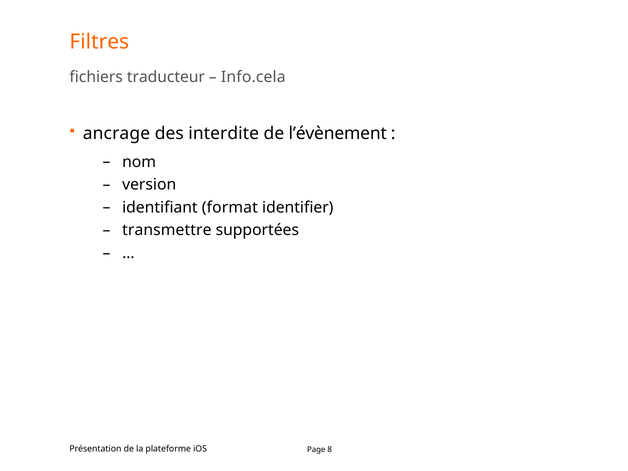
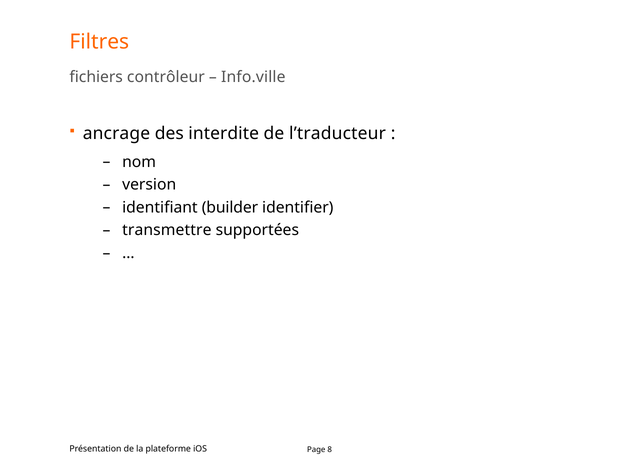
traducteur: traducteur -> contrôleur
Info.cela: Info.cela -> Info.ville
l’évènement: l’évènement -> l’traducteur
format: format -> builder
